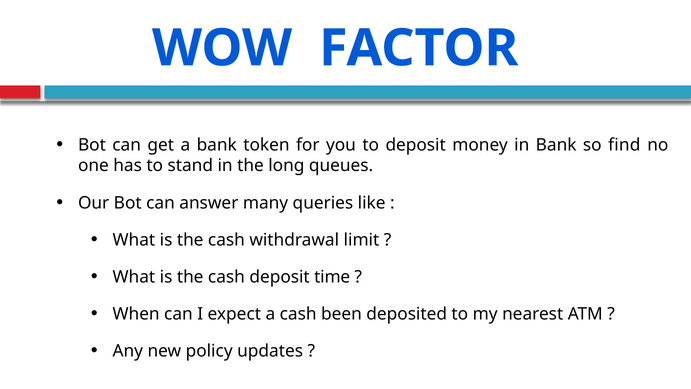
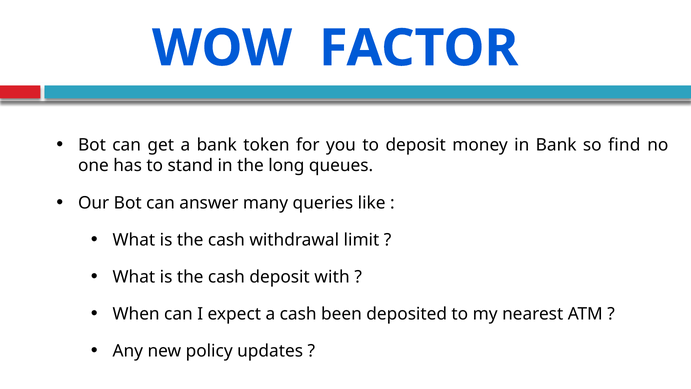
time: time -> with
